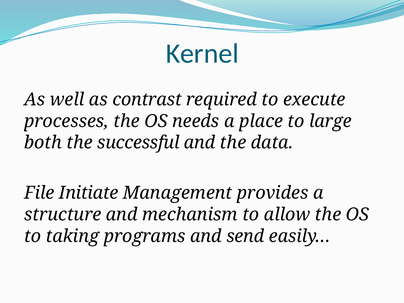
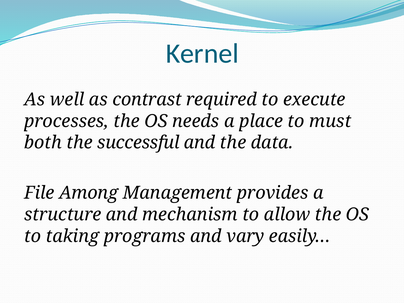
large: large -> must
Initiate: Initiate -> Among
send: send -> vary
